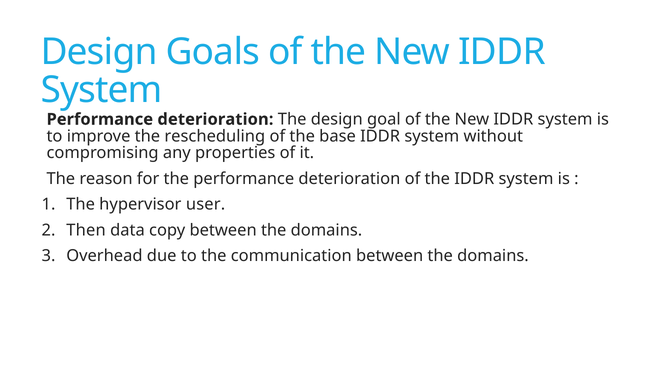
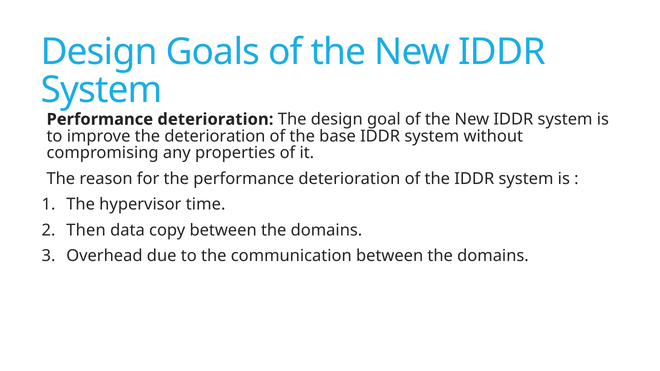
the rescheduling: rescheduling -> deterioration
user: user -> time
